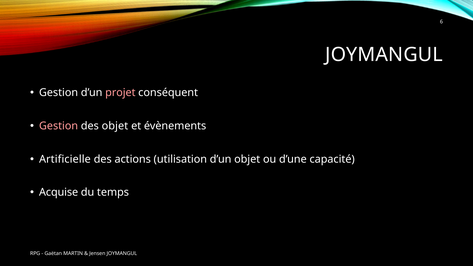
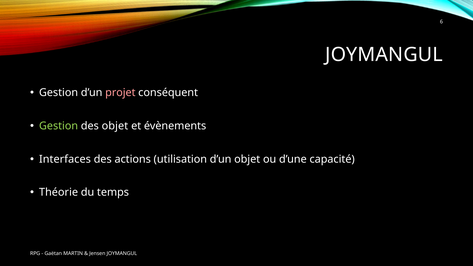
Gestion at (59, 126) colour: pink -> light green
Artificielle: Artificielle -> Interfaces
Acquise: Acquise -> Théorie
